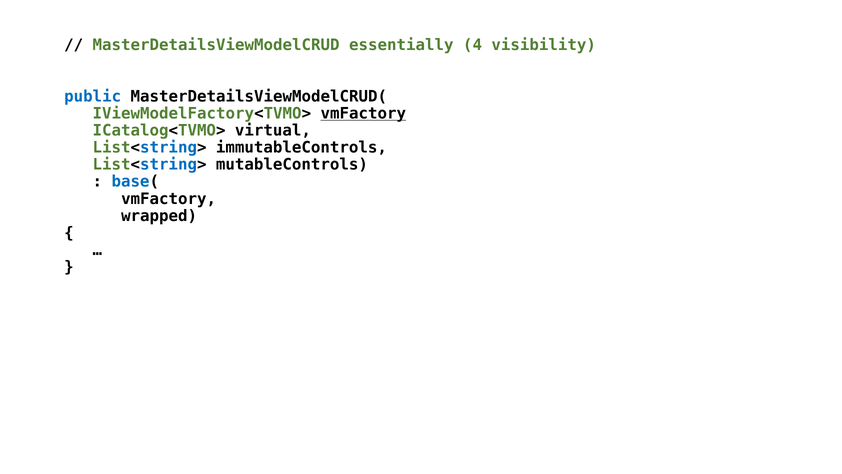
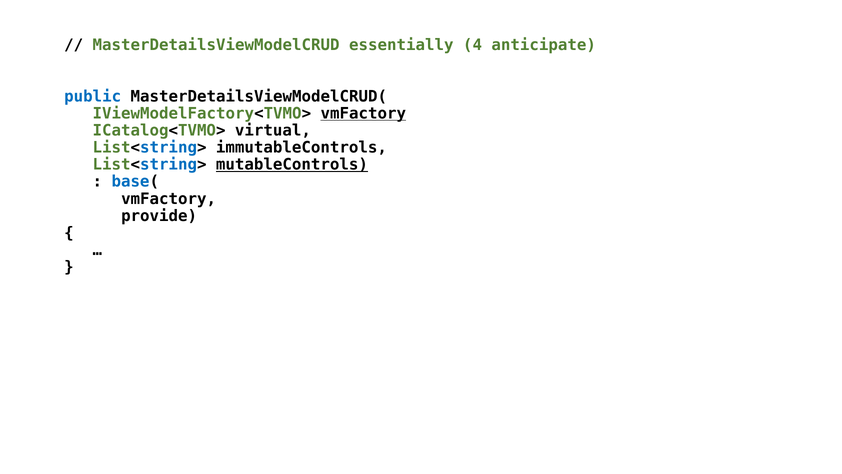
visibility: visibility -> anticipate
mutableControls underline: none -> present
wrapped: wrapped -> provide
